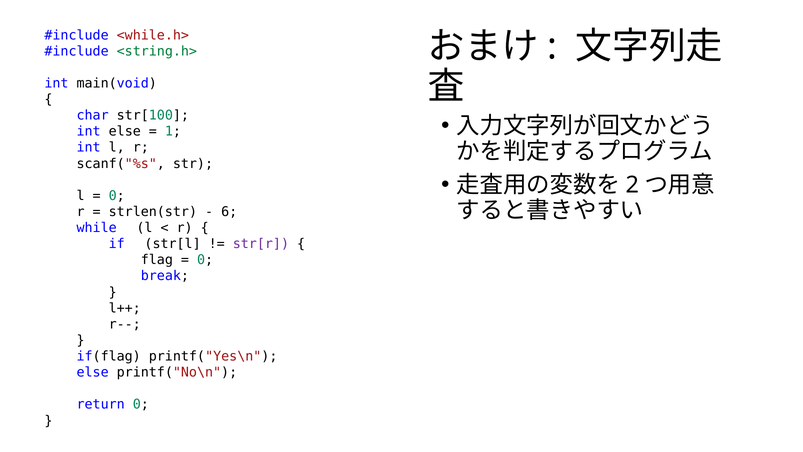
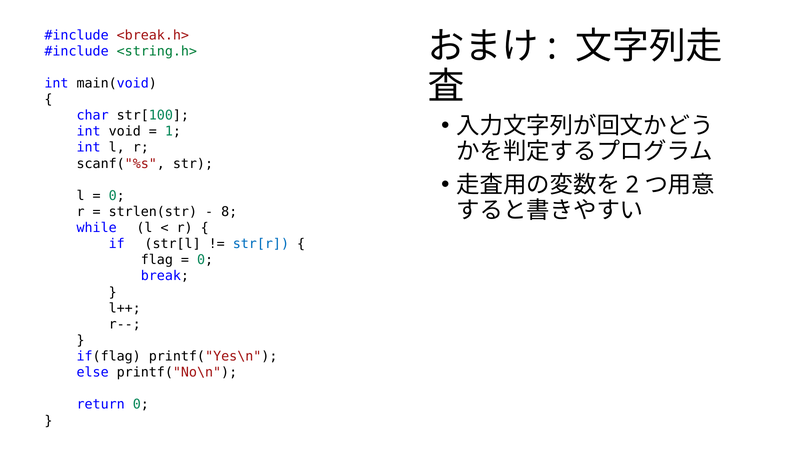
<while.h>: <while.h> -> <break.h>
int else: else -> void
6: 6 -> 8
str[r colour: purple -> blue
